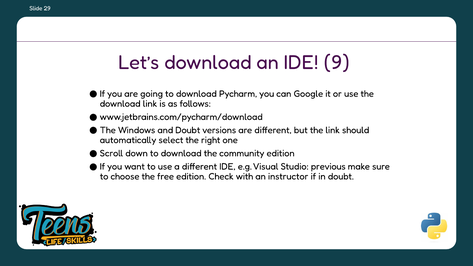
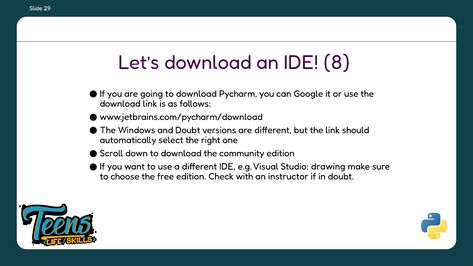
9: 9 -> 8
previous: previous -> drawing
